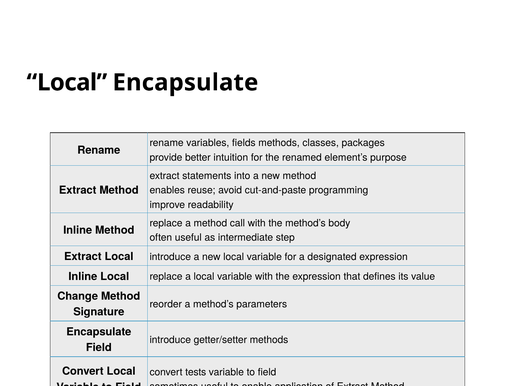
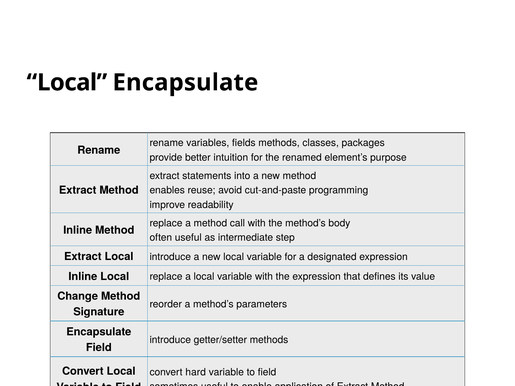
tests: tests -> hard
